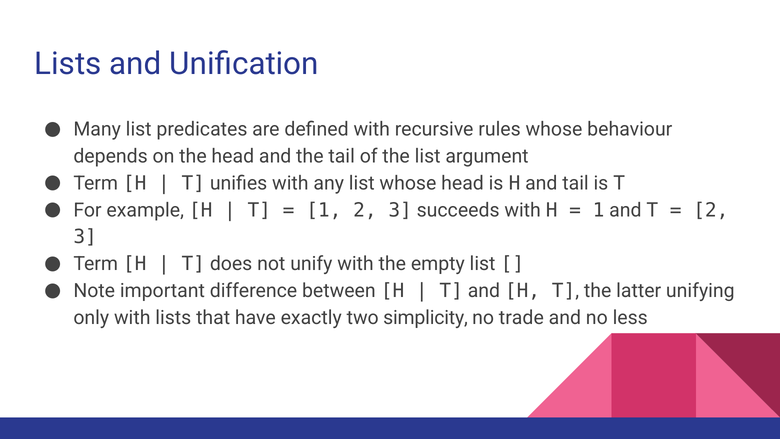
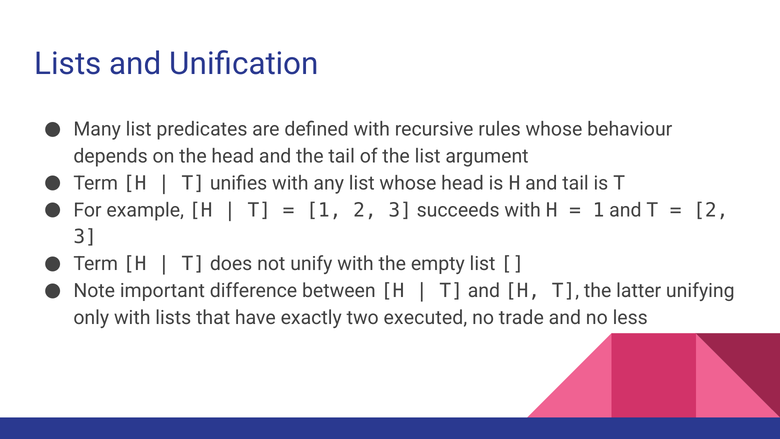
simplicity: simplicity -> executed
